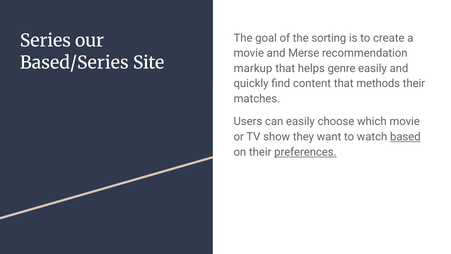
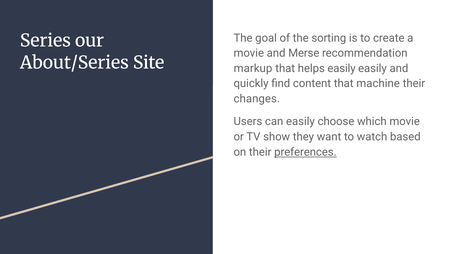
Based/Series: Based/Series -> About/Series
helps genre: genre -> easily
methods: methods -> machine
matches: matches -> changes
based underline: present -> none
